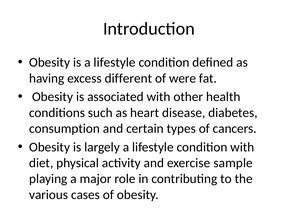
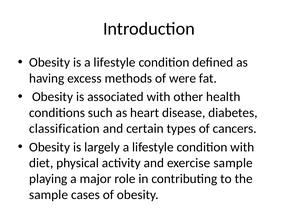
different: different -> methods
consumption: consumption -> classification
various at (49, 195): various -> sample
